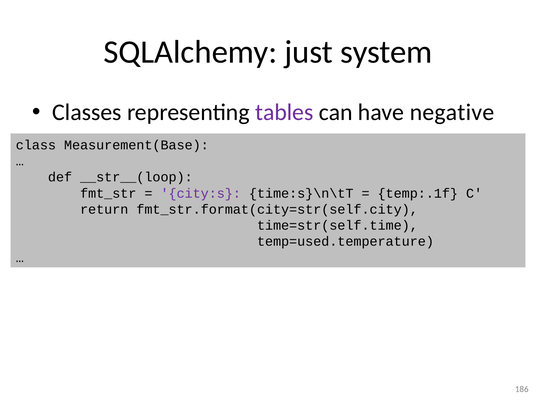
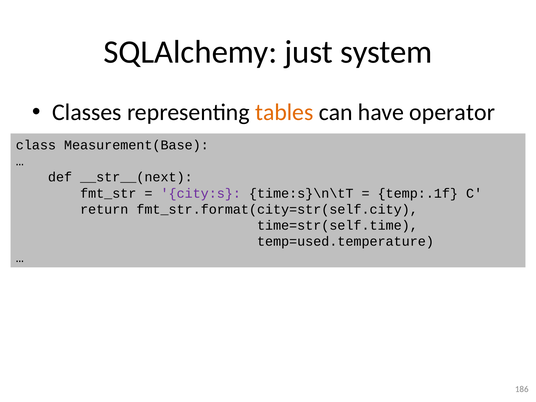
tables colour: purple -> orange
negative: negative -> operator
__str__(loop: __str__(loop -> __str__(next
